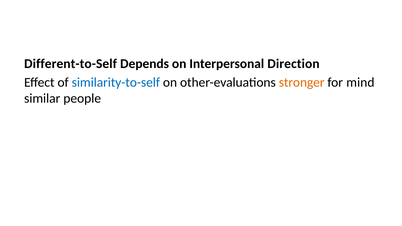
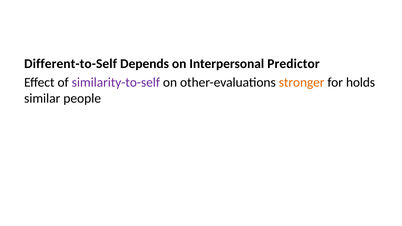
Direction: Direction -> Predictor
similarity-to-self colour: blue -> purple
mind: mind -> holds
